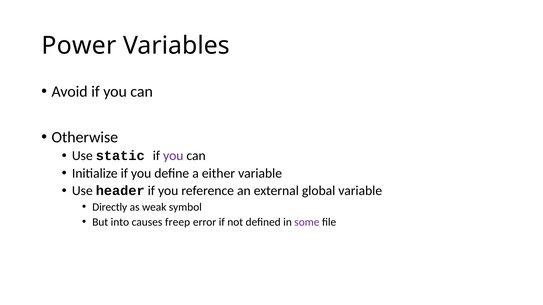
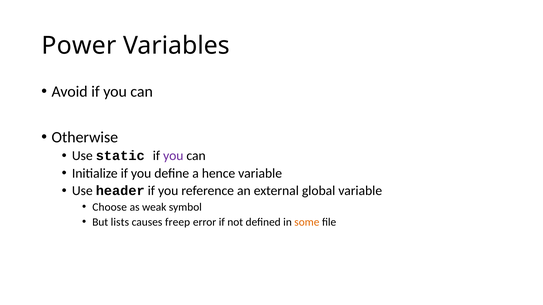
either: either -> hence
Directly: Directly -> Choose
into: into -> lists
some colour: purple -> orange
